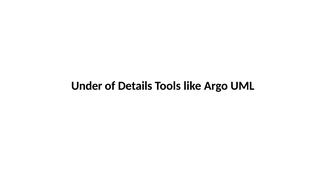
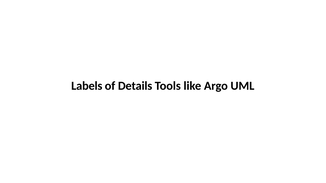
Under: Under -> Labels
